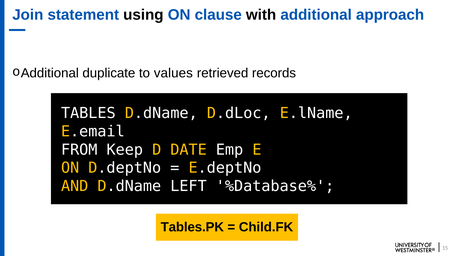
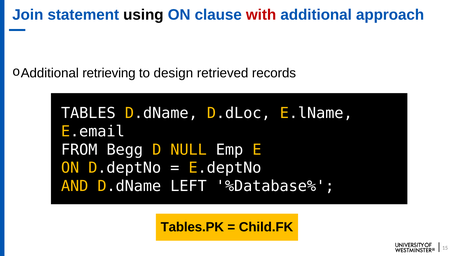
with colour: black -> red
duplicate: duplicate -> retrieving
values: values -> design
Keep: Keep -> Begg
DATE: DATE -> NULL
